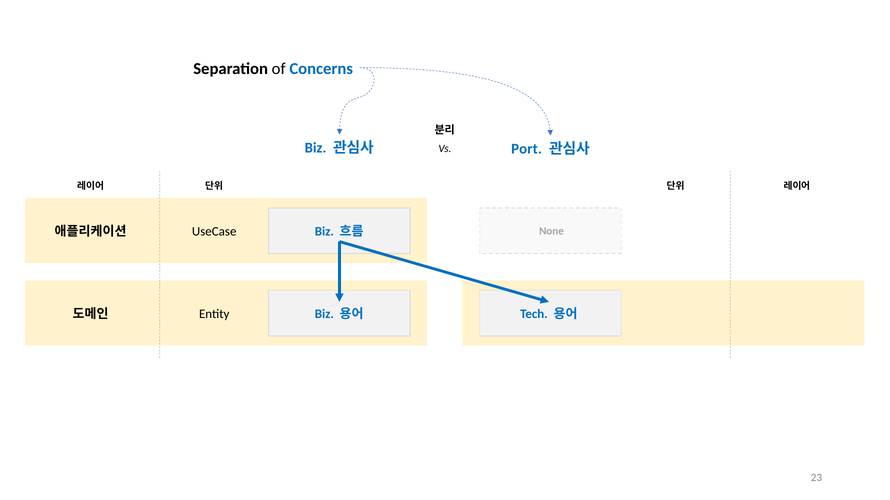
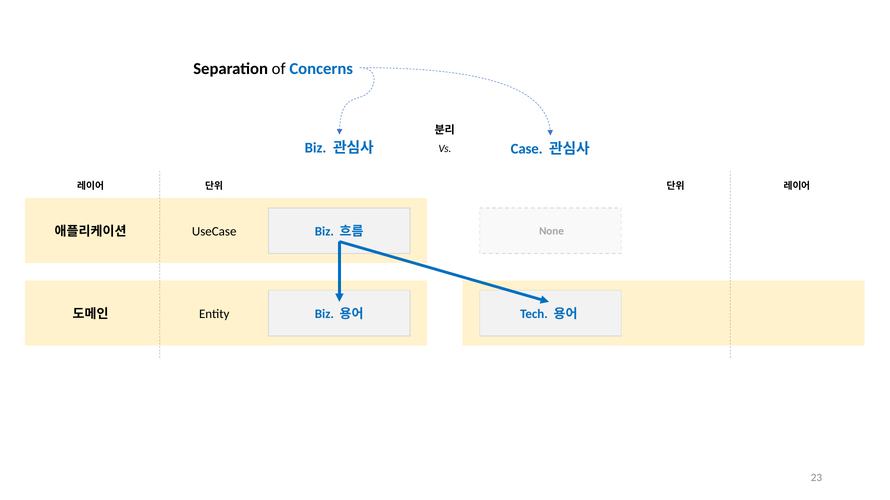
Port: Port -> Case
